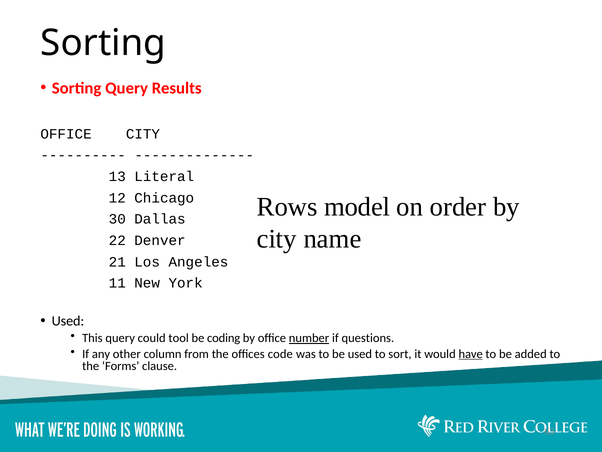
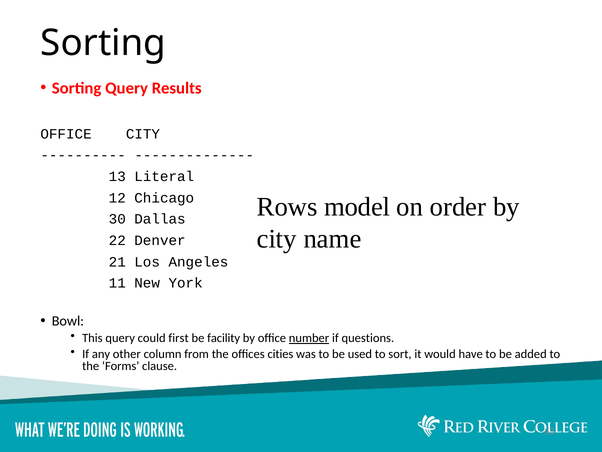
Used at (68, 321): Used -> Bowl
tool: tool -> first
coding: coding -> facility
code: code -> cities
have underline: present -> none
